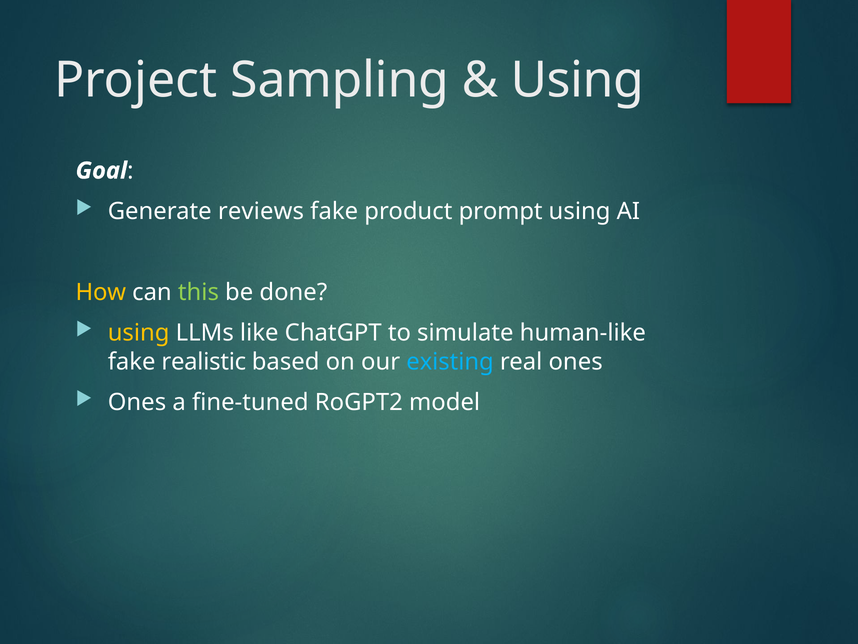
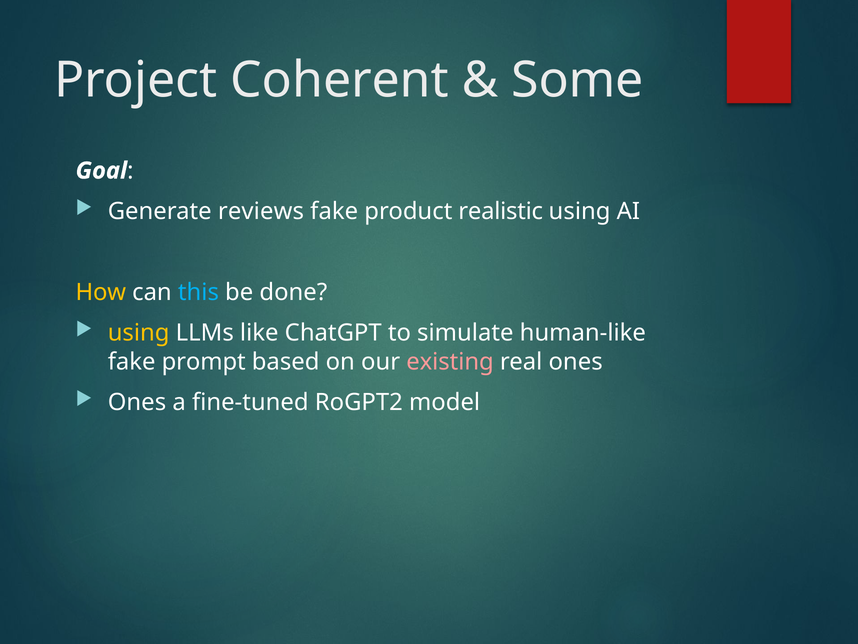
Sampling: Sampling -> Coherent
Using at (577, 80): Using -> Some
prompt: prompt -> realistic
this colour: light green -> light blue
realistic: realistic -> prompt
existing colour: light blue -> pink
